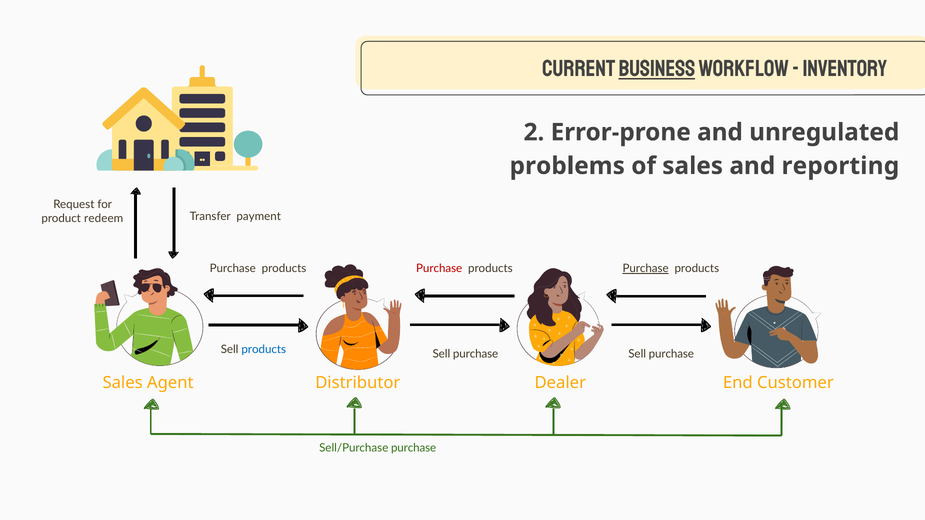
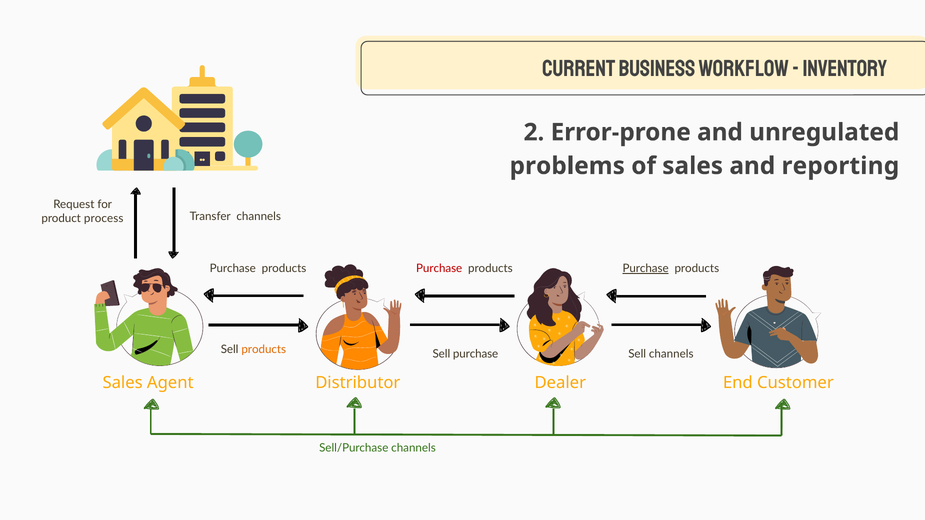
BUSINESS underline: present -> none
Transfer payment: payment -> channels
redeem: redeem -> process
products at (264, 350) colour: blue -> orange
purchase at (671, 354): purchase -> channels
Sell/Purchase purchase: purchase -> channels
